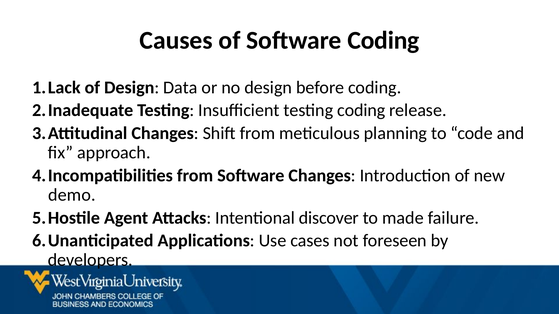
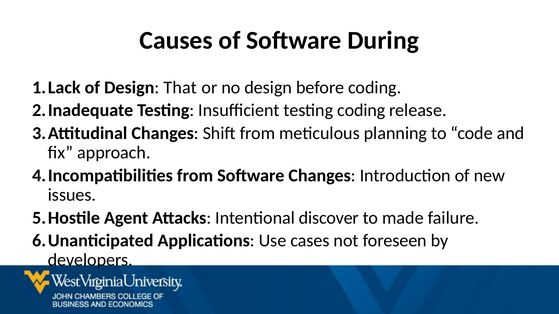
Software Coding: Coding -> During
Data: Data -> That
demo: demo -> issues
